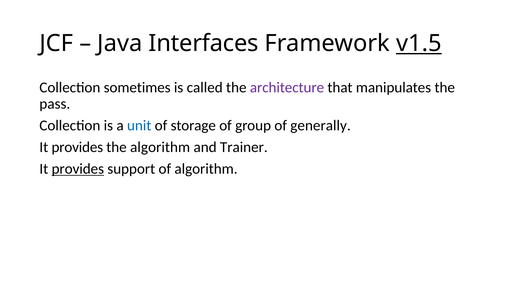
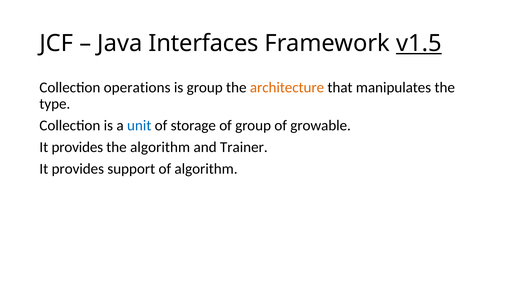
sometimes: sometimes -> operations
is called: called -> group
architecture colour: purple -> orange
pass: pass -> type
generally: generally -> growable
provides at (78, 169) underline: present -> none
